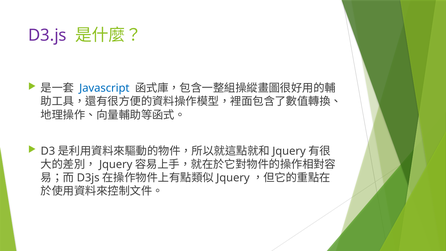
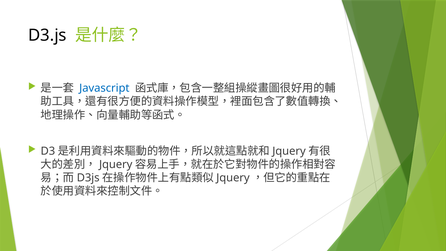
D3.js colour: purple -> black
